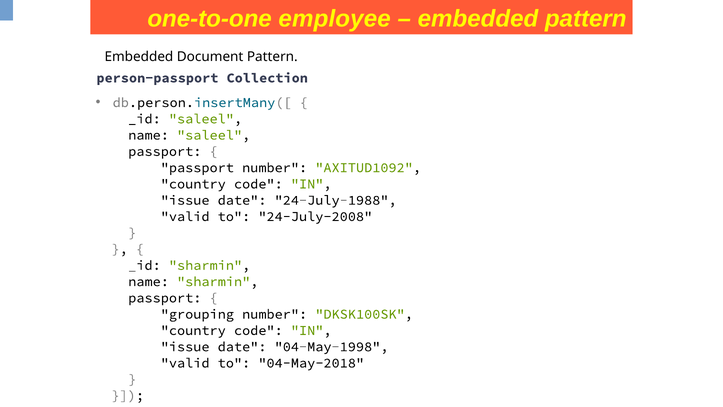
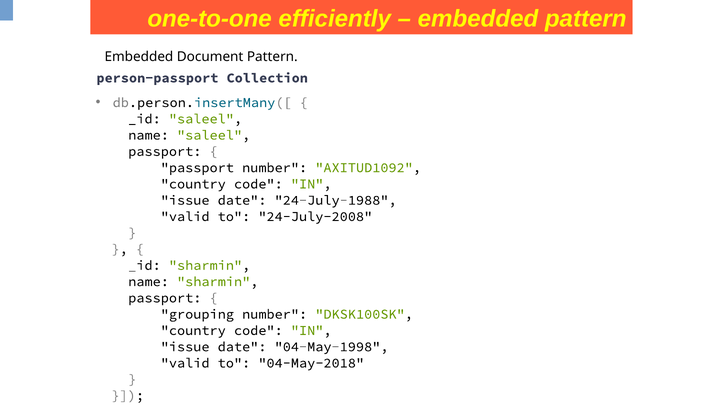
employee: employee -> efficiently
